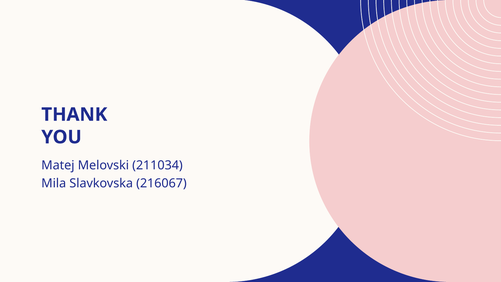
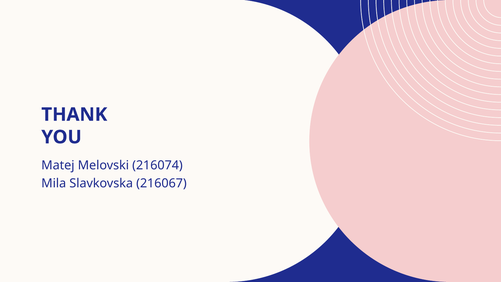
211034: 211034 -> 216074
